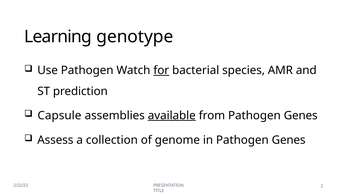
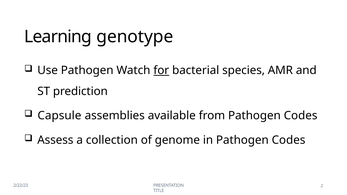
available underline: present -> none
from Pathogen Genes: Genes -> Codes
in Pathogen Genes: Genes -> Codes
